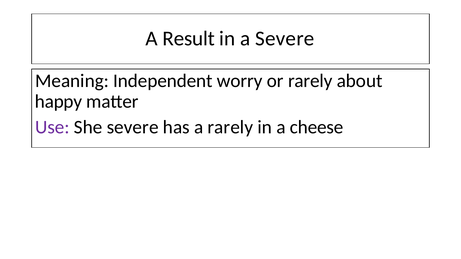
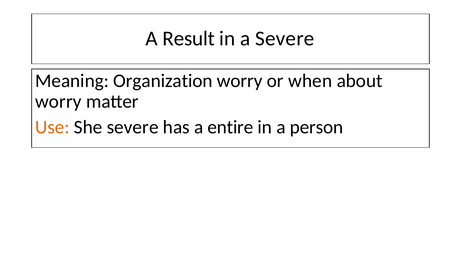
Independent: Independent -> Organization
or rarely: rarely -> when
happy at (59, 102): happy -> worry
Use colour: purple -> orange
a rarely: rarely -> entire
cheese: cheese -> person
